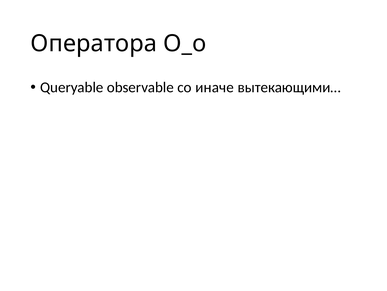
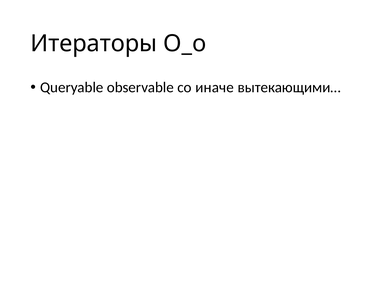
Оператора: Оператора -> Итераторы
